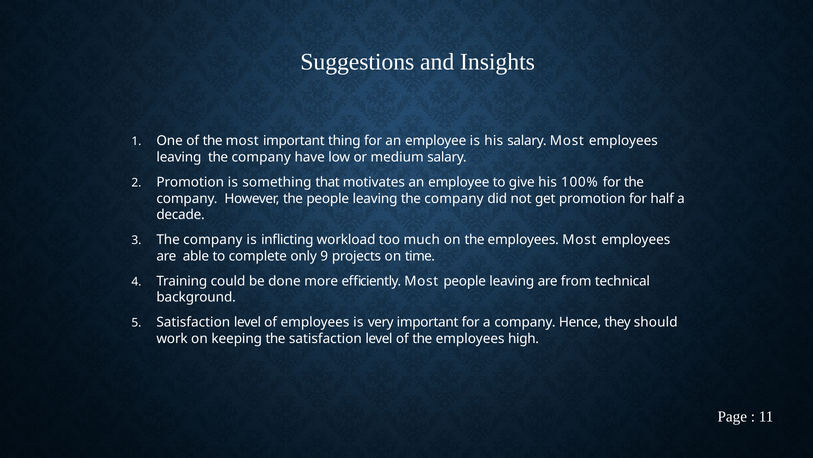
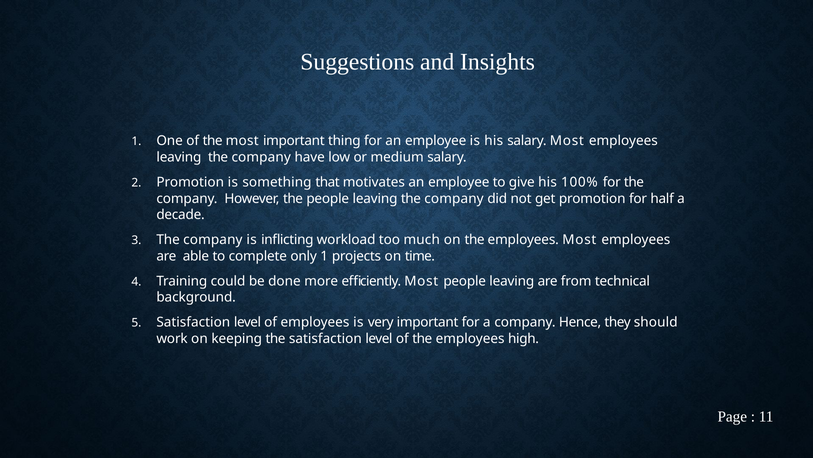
only 9: 9 -> 1
